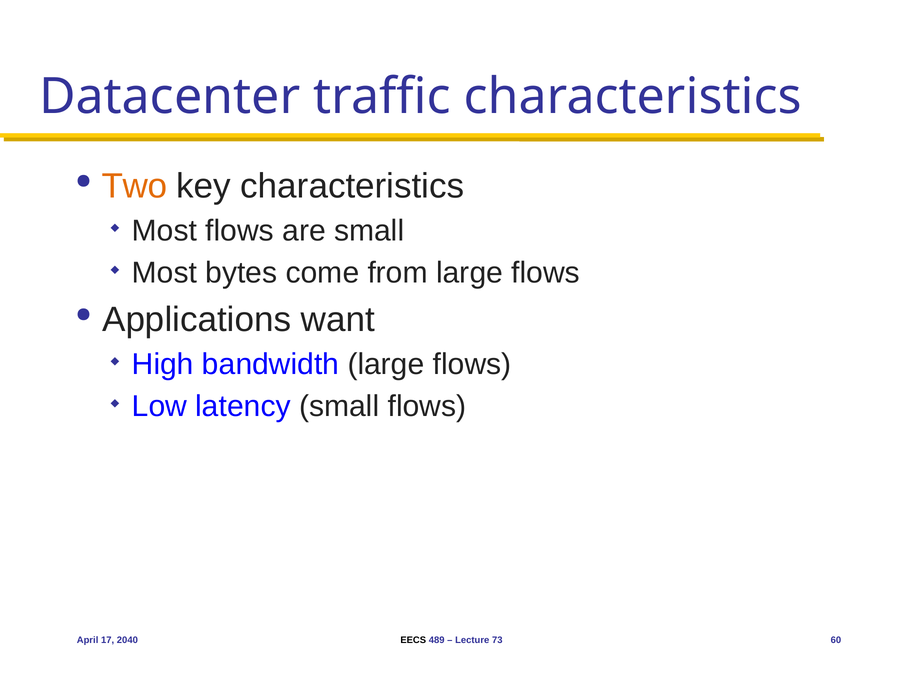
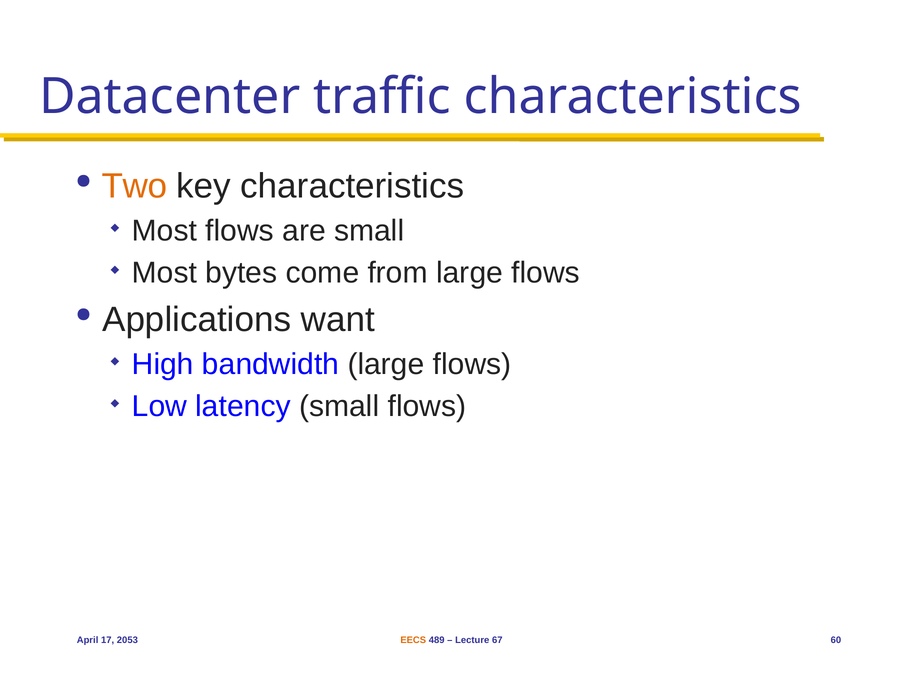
2040: 2040 -> 2053
EECS colour: black -> orange
73: 73 -> 67
